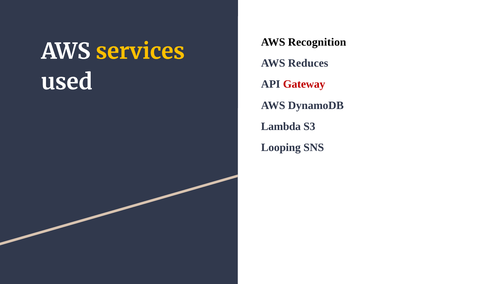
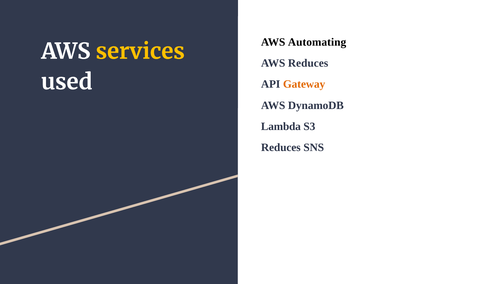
Recognition: Recognition -> Automating
Gateway colour: red -> orange
Looping at (281, 147): Looping -> Reduces
